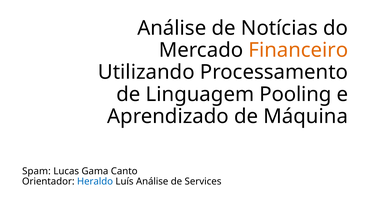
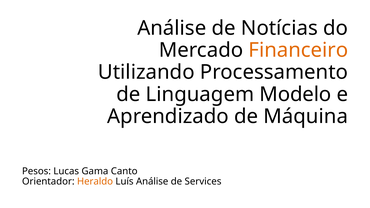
Pooling: Pooling -> Modelo
Spam: Spam -> Pesos
Heraldo colour: blue -> orange
